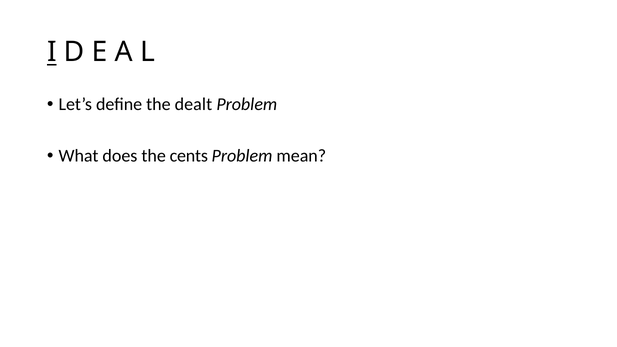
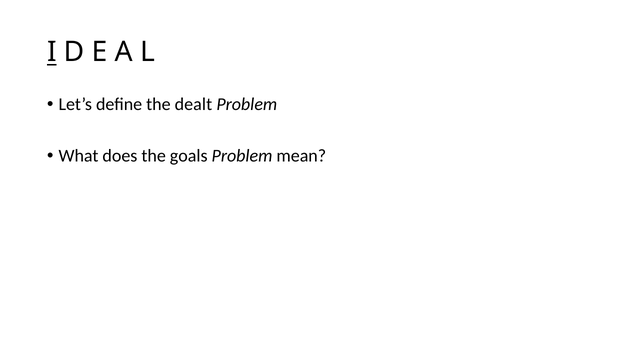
cents: cents -> goals
